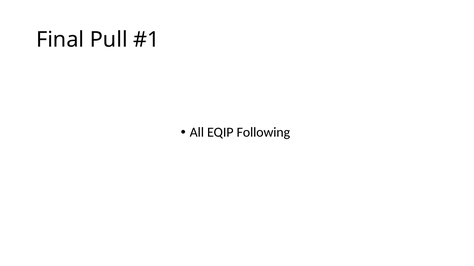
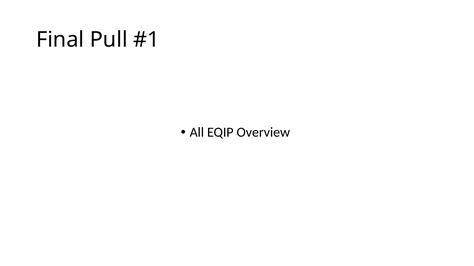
Following: Following -> Overview
